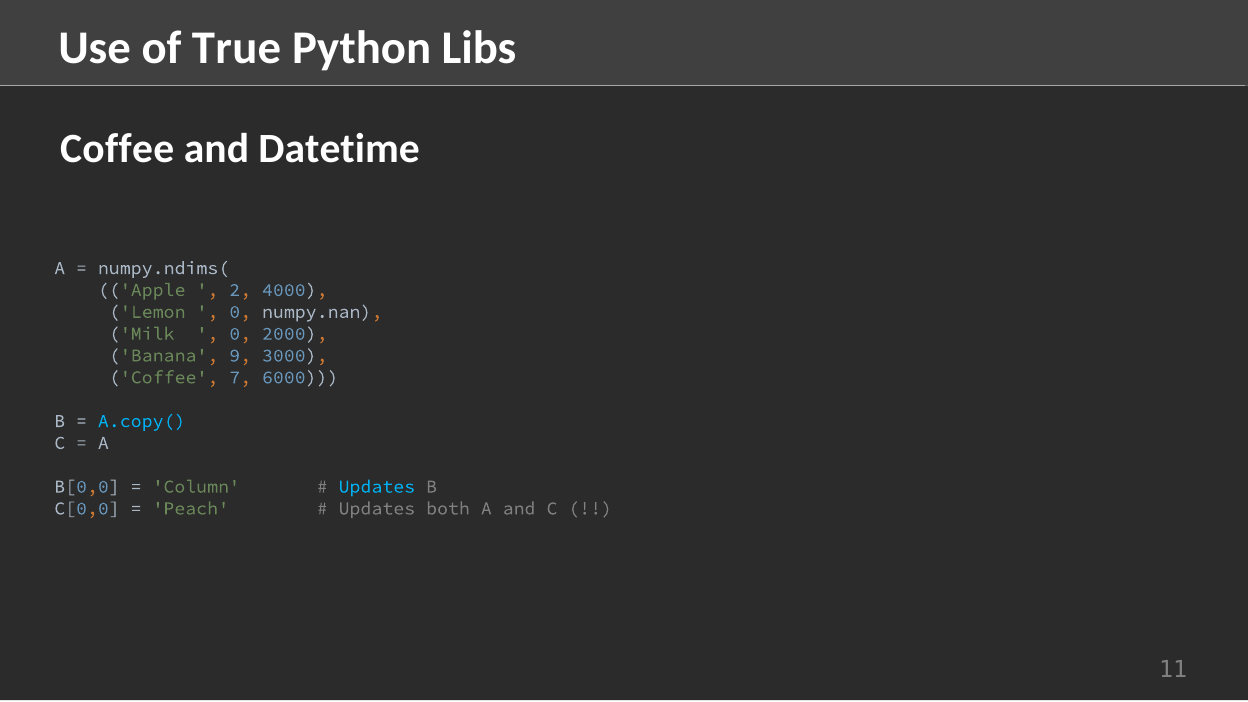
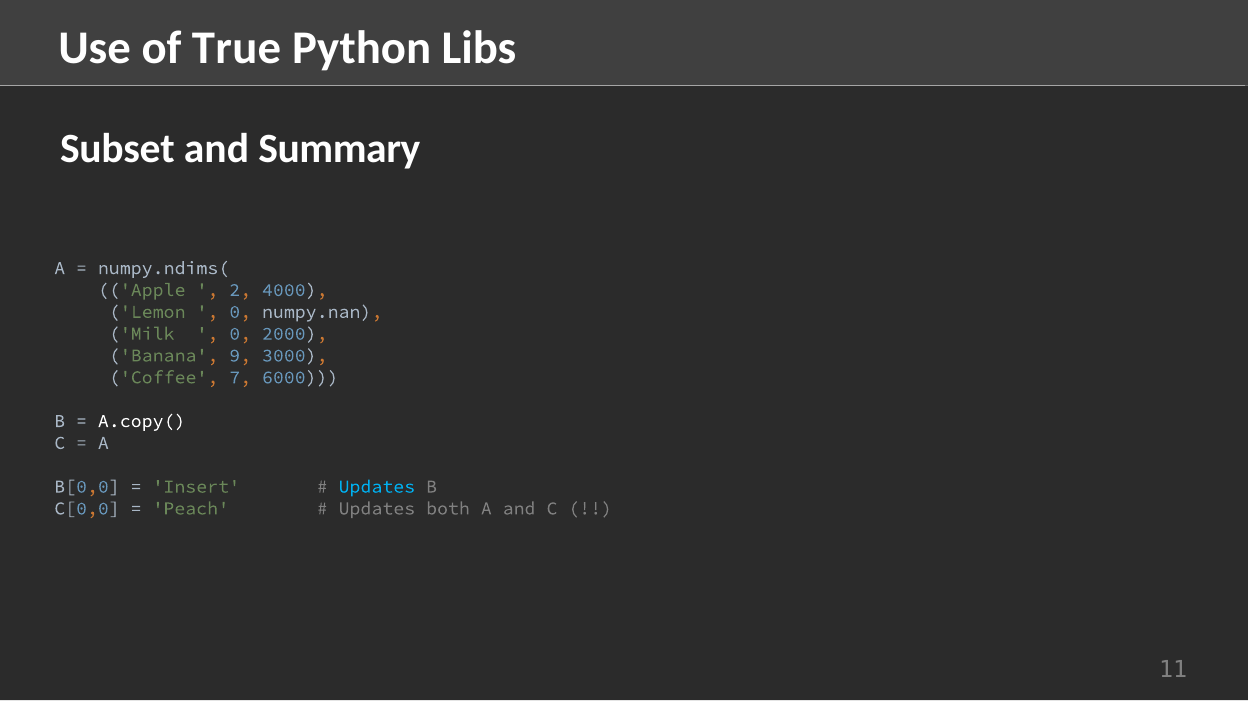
Coffee at (117, 149): Coffee -> Subset
Datetime: Datetime -> Summary
A.copy( colour: light blue -> white
Column: Column -> Insert
